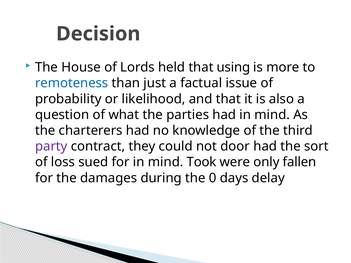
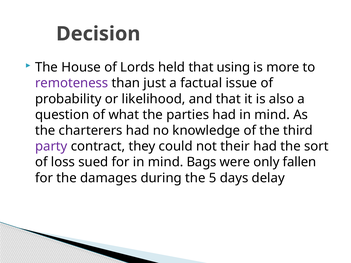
remoteness colour: blue -> purple
door: door -> their
Took: Took -> Bags
0: 0 -> 5
